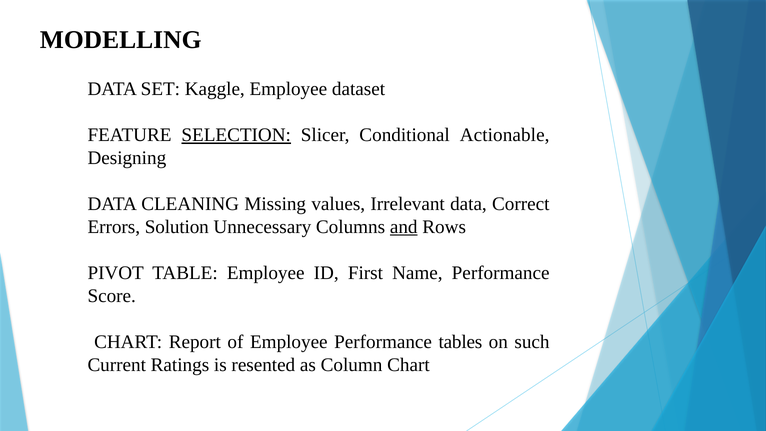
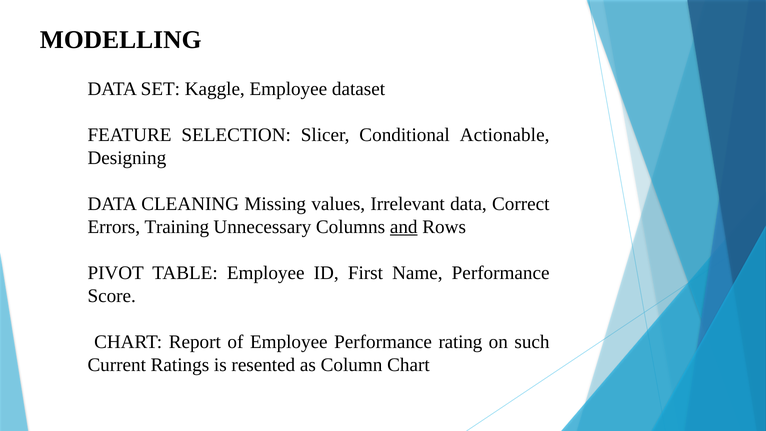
SELECTION underline: present -> none
Solution: Solution -> Training
tables: tables -> rating
